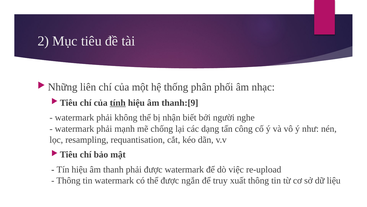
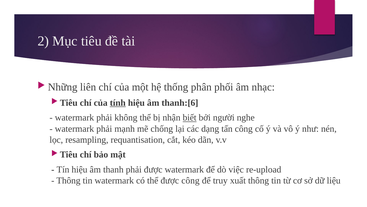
thanh:[9: thanh:[9 -> thanh:[6
biết underline: none -> present
được ngắn: ngắn -> công
